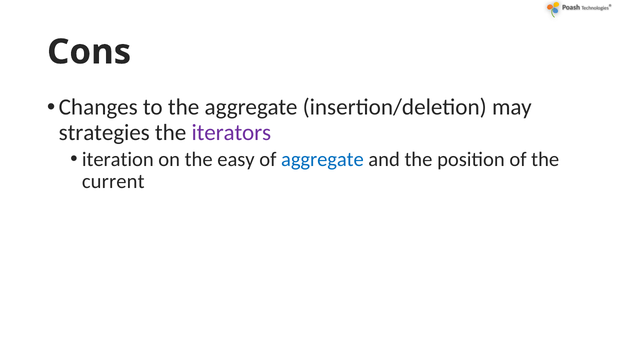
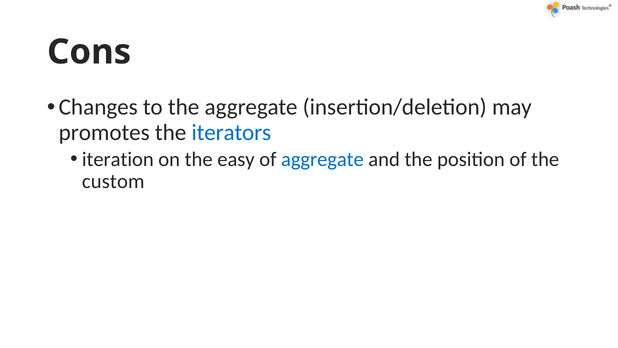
strategies: strategies -> promotes
iterators colour: purple -> blue
current: current -> custom
